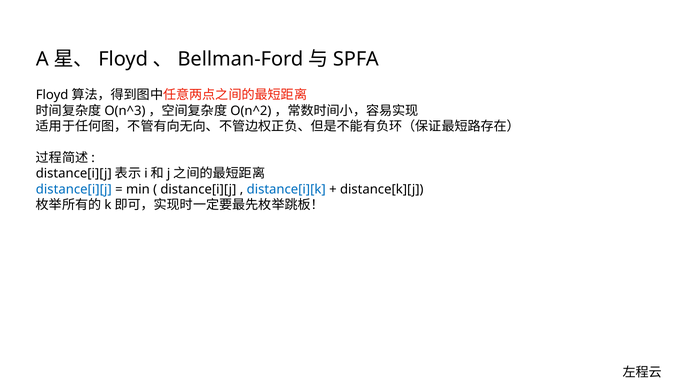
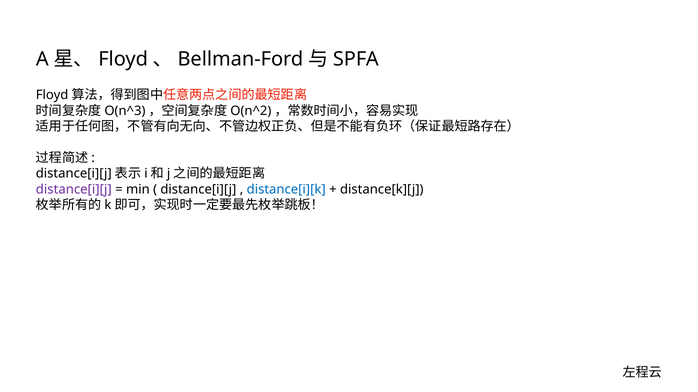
distance[i][j at (74, 190) colour: blue -> purple
